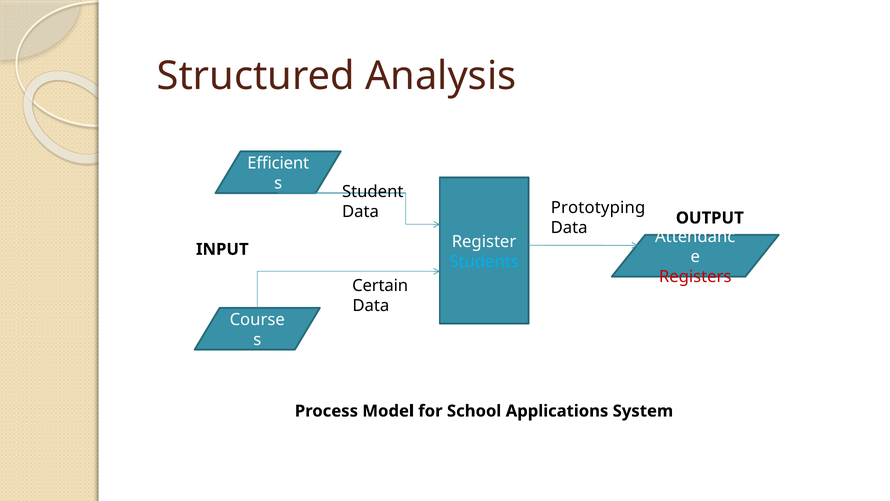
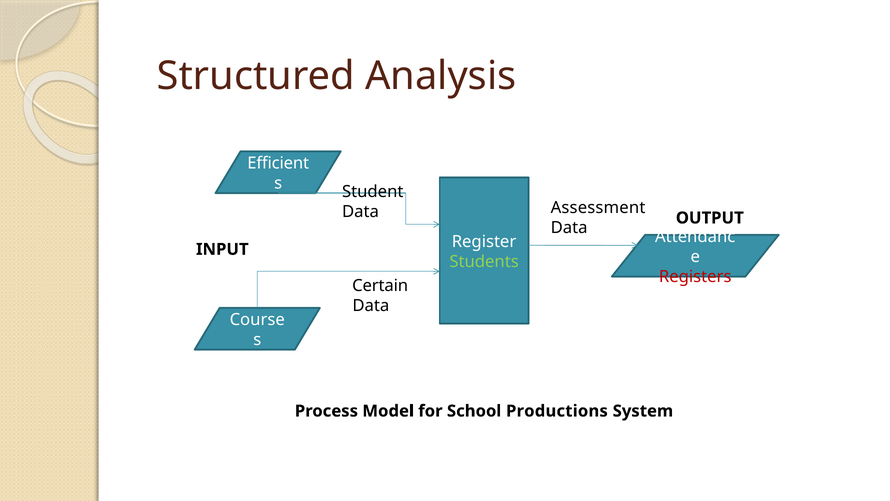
Prototyping: Prototyping -> Assessment
Students colour: light blue -> light green
Applications: Applications -> Productions
